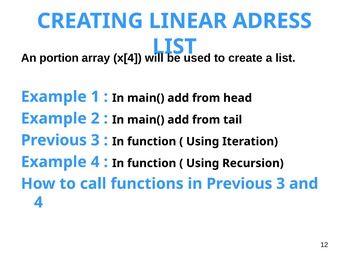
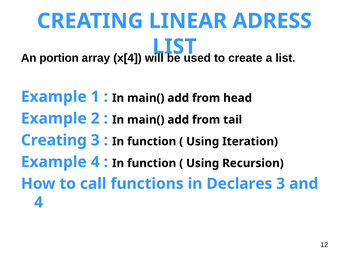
Previous at (54, 140): Previous -> Creating
in Previous: Previous -> Declares
